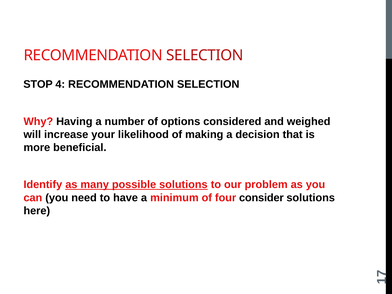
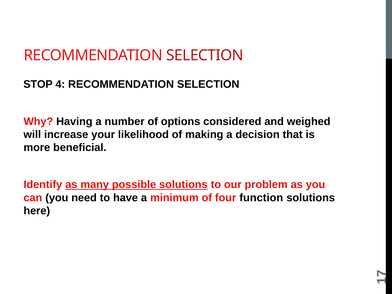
consider: consider -> function
